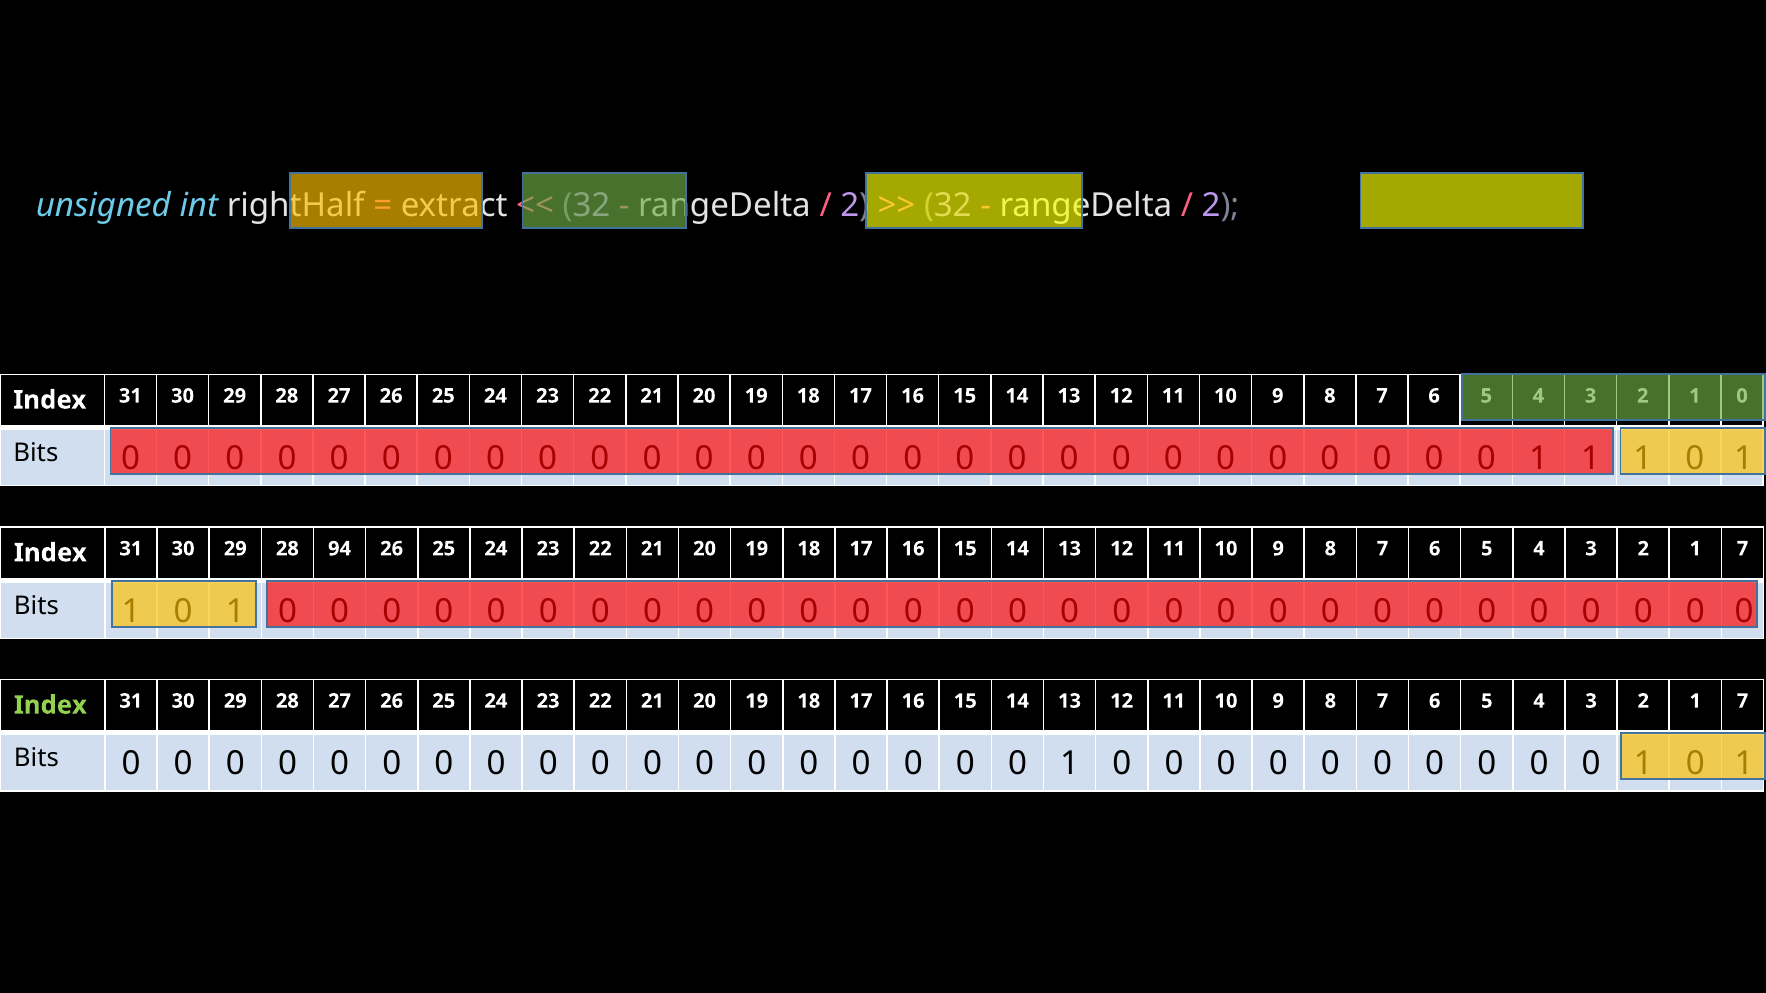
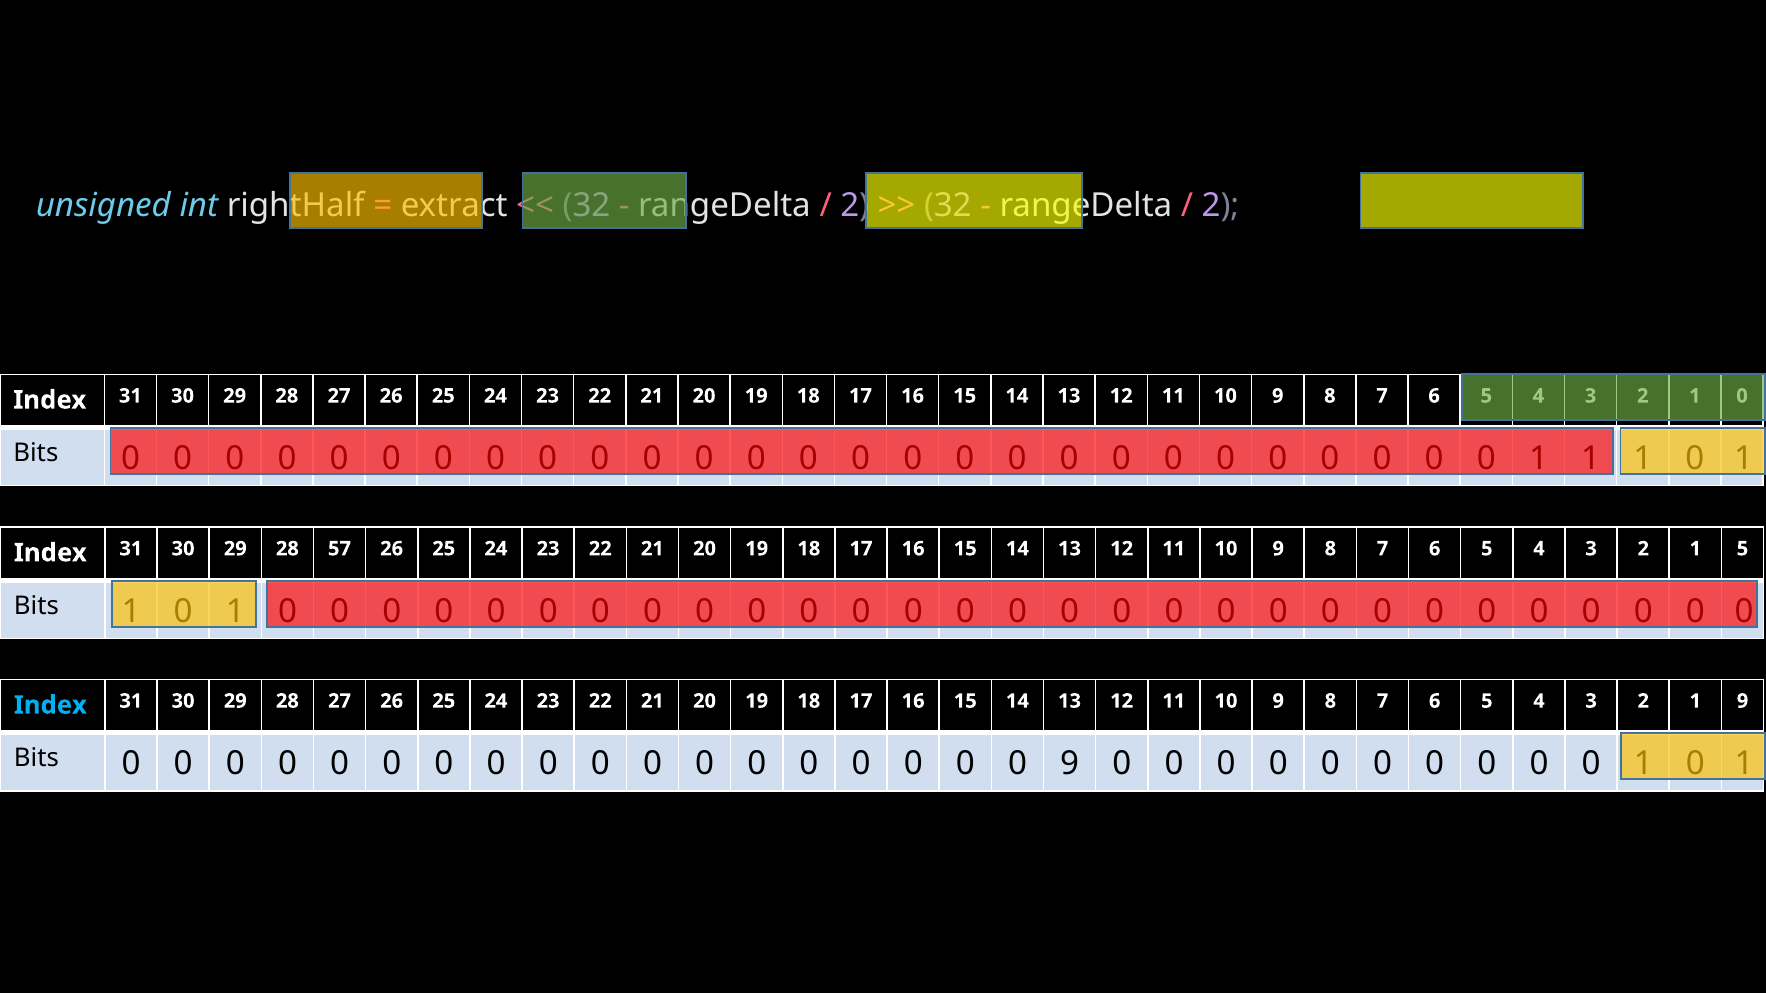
94: 94 -> 57
7 at (1743, 549): 7 -> 5
Index at (50, 705) colour: light green -> light blue
7 at (1743, 701): 7 -> 9
1 at (1070, 764): 1 -> 9
